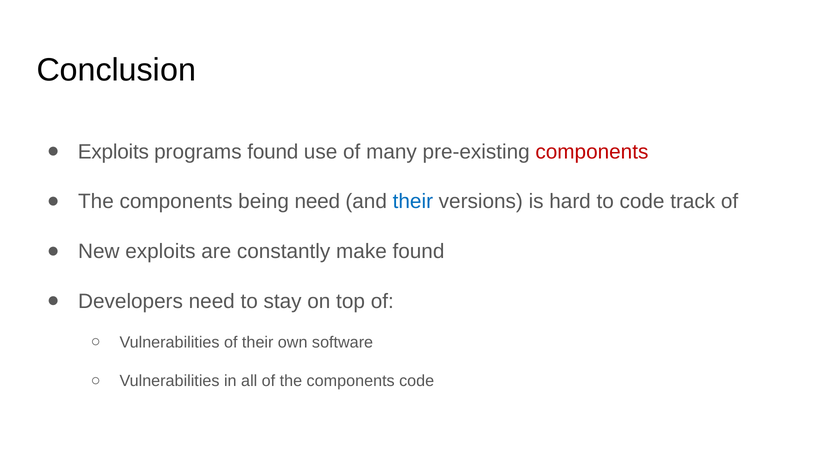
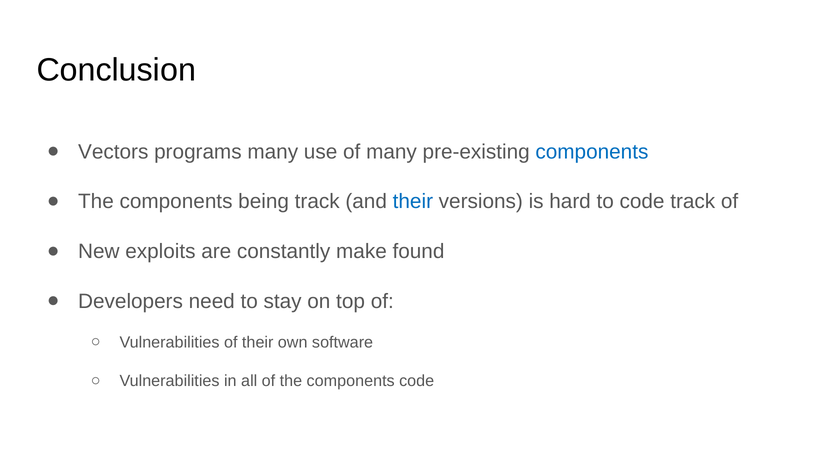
Exploits at (113, 152): Exploits -> Vectors
programs found: found -> many
components at (592, 152) colour: red -> blue
being need: need -> track
